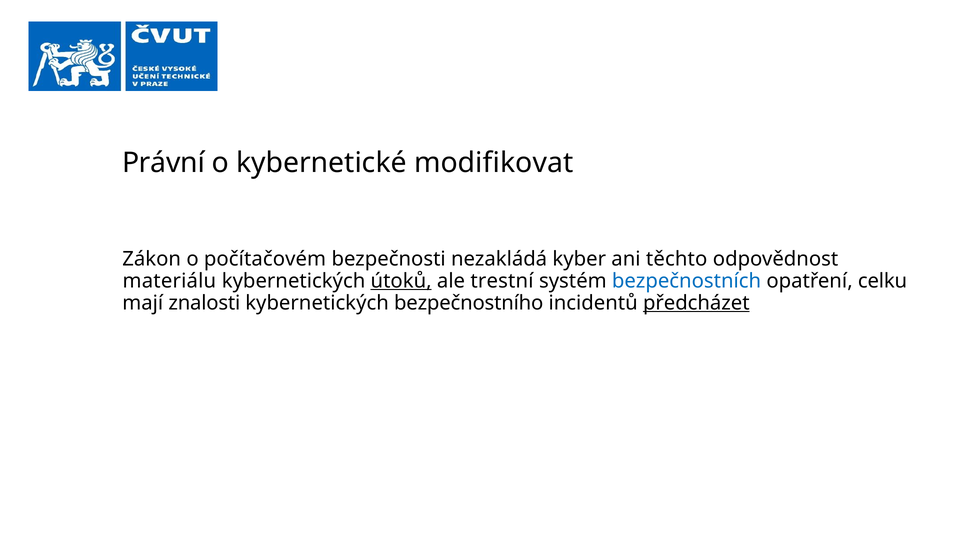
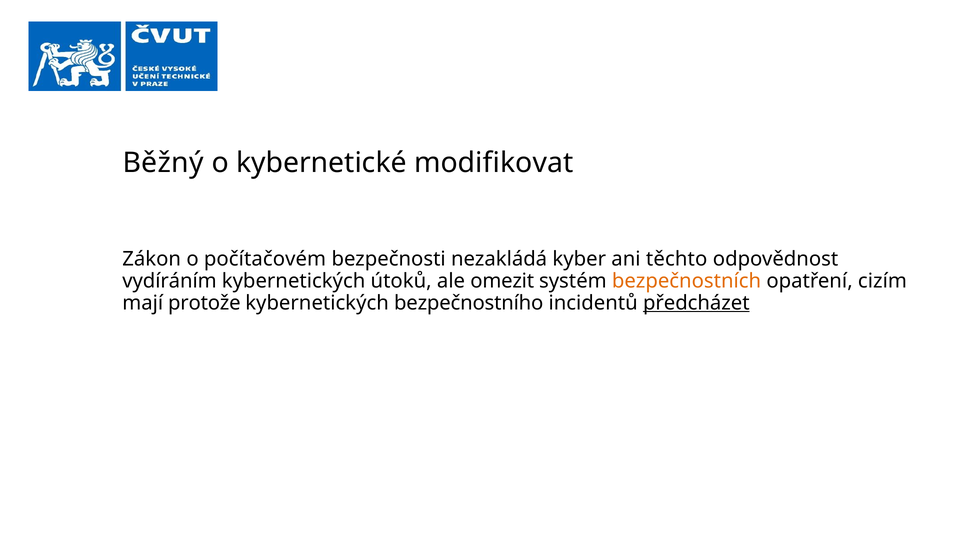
Právní: Právní -> Běžný
materiálu: materiálu -> vydíráním
útoků underline: present -> none
trestní: trestní -> omezit
bezpečnostních colour: blue -> orange
celku: celku -> cizím
znalosti: znalosti -> protože
